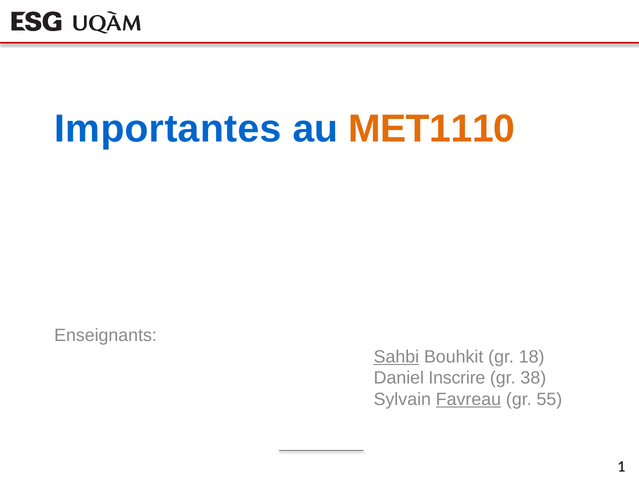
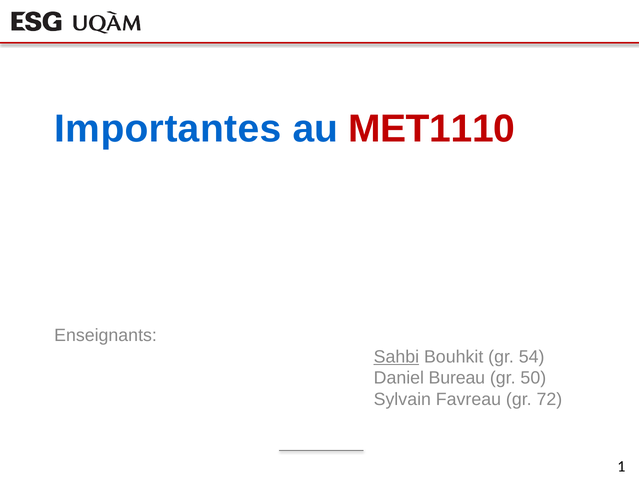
MET1110 colour: orange -> red
18: 18 -> 54
Inscrire: Inscrire -> Bureau
38: 38 -> 50
Favreau underline: present -> none
55: 55 -> 72
